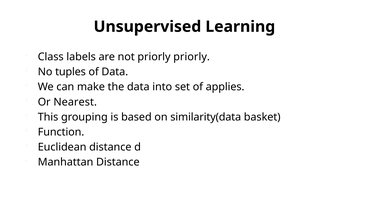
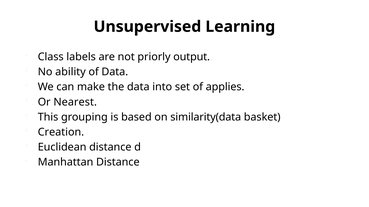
priorly priorly: priorly -> output
tuples: tuples -> ability
Function: Function -> Creation
